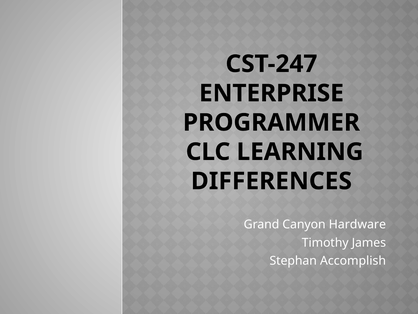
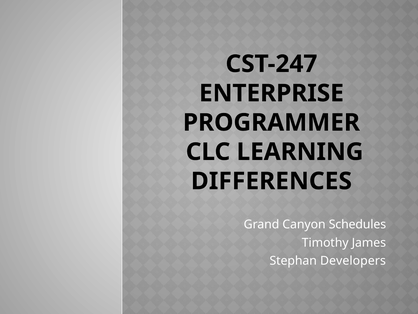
Hardware: Hardware -> Schedules
Accomplish: Accomplish -> Developers
